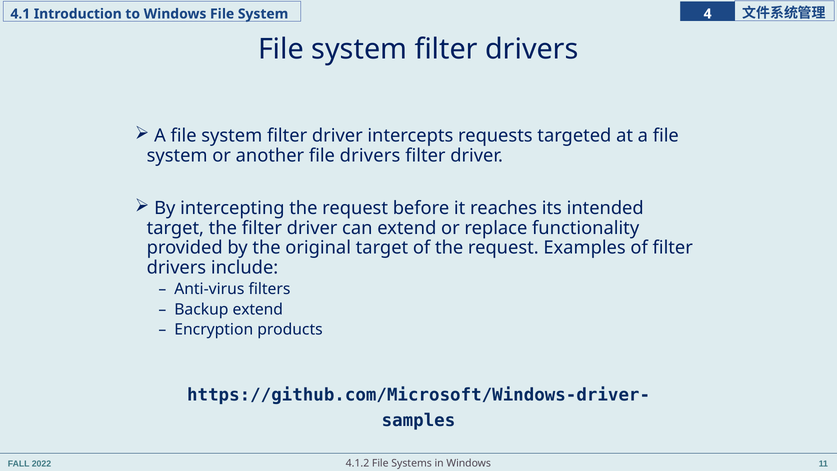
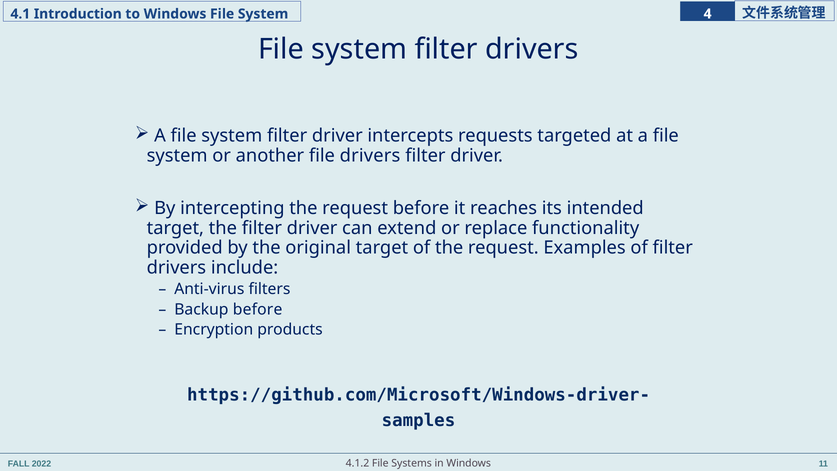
Backup extend: extend -> before
